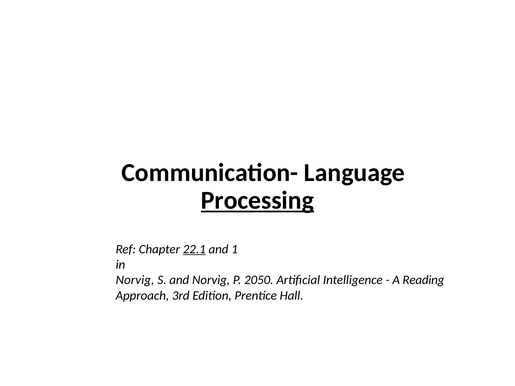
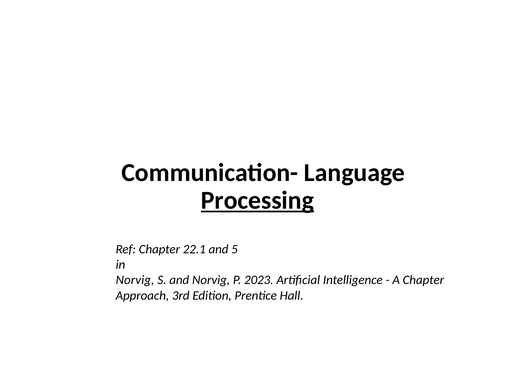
22.1 underline: present -> none
1: 1 -> 5
2050: 2050 -> 2023
A Reading: Reading -> Chapter
